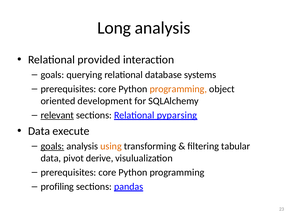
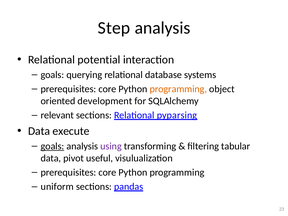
Long: Long -> Step
provided: provided -> potential
relevant underline: present -> none
using colour: orange -> purple
derive: derive -> useful
profiling: profiling -> uniform
